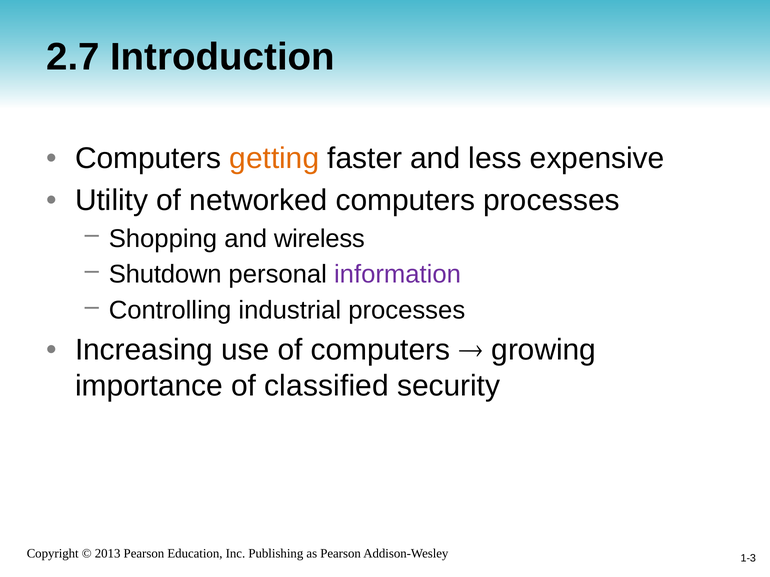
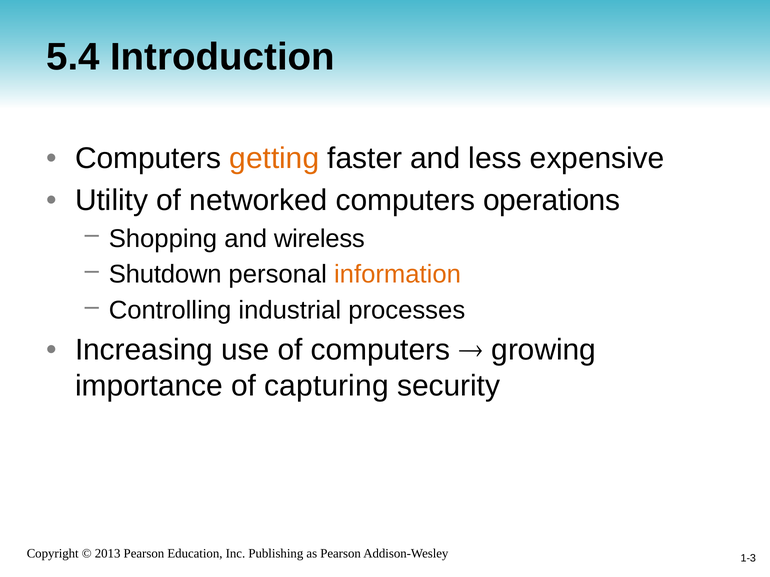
2.7: 2.7 -> 5.4
computers processes: processes -> operations
information colour: purple -> orange
classified: classified -> capturing
